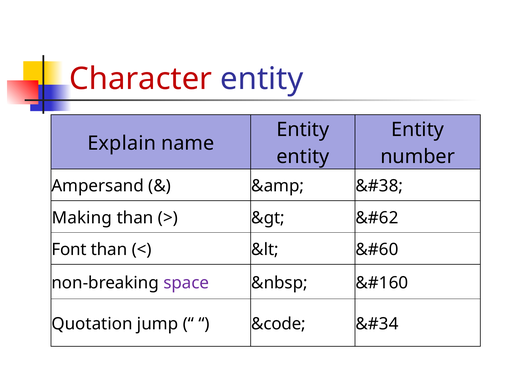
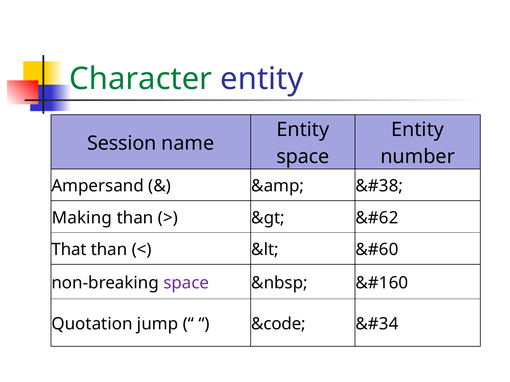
Character colour: red -> green
Explain: Explain -> Session
entity at (303, 157): entity -> space
Font: Font -> That
